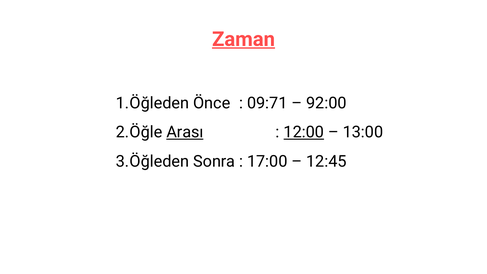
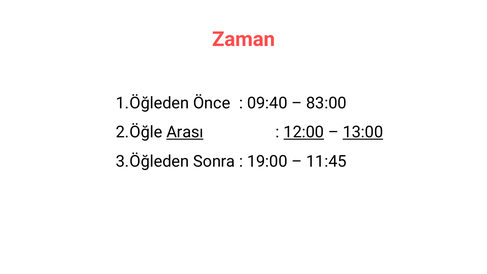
Zaman underline: present -> none
09:71: 09:71 -> 09:40
92:00: 92:00 -> 83:00
13:00 underline: none -> present
17:00: 17:00 -> 19:00
12:45: 12:45 -> 11:45
